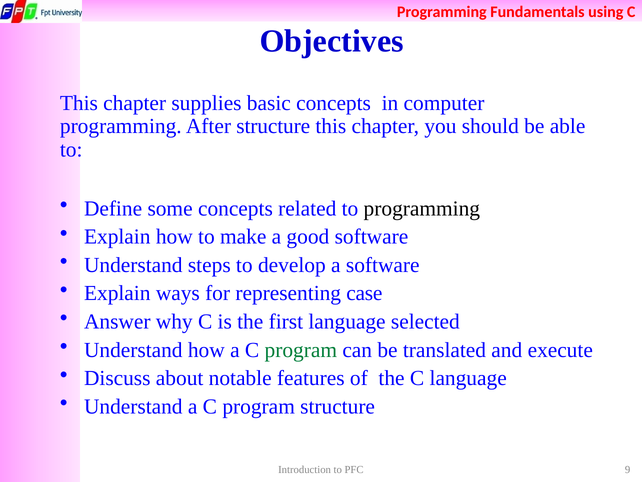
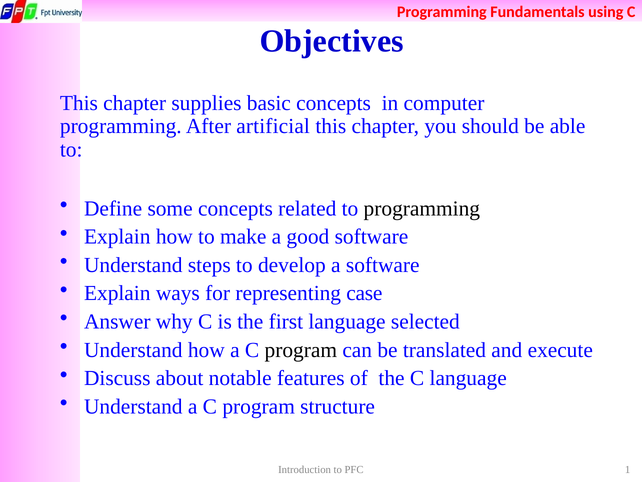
After structure: structure -> artificial
program at (301, 350) colour: green -> black
9: 9 -> 1
